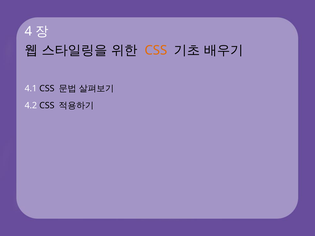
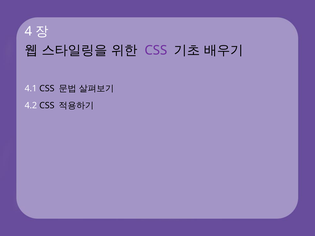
CSS at (156, 50) colour: orange -> purple
